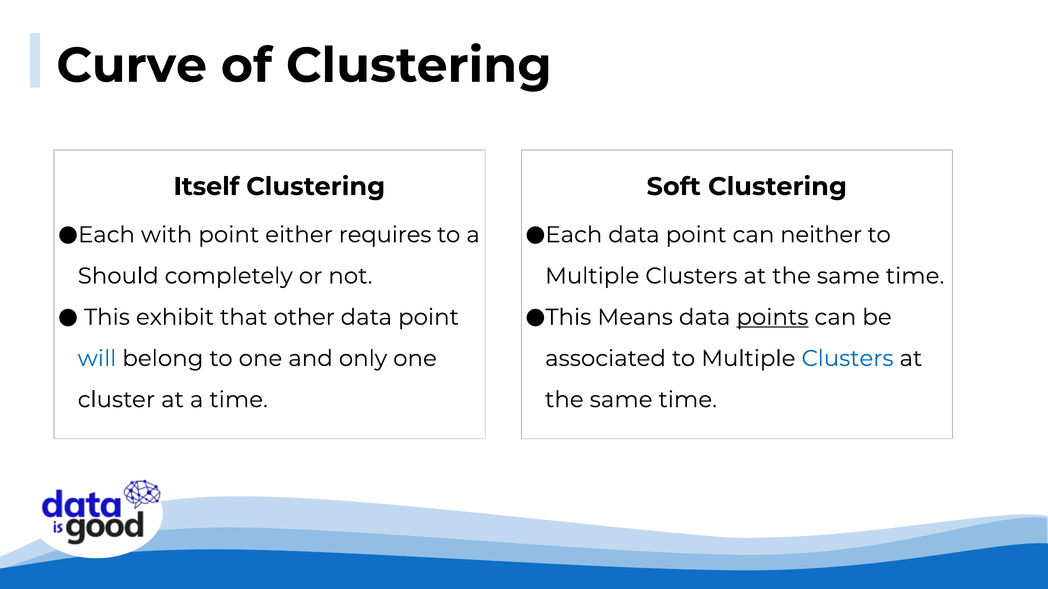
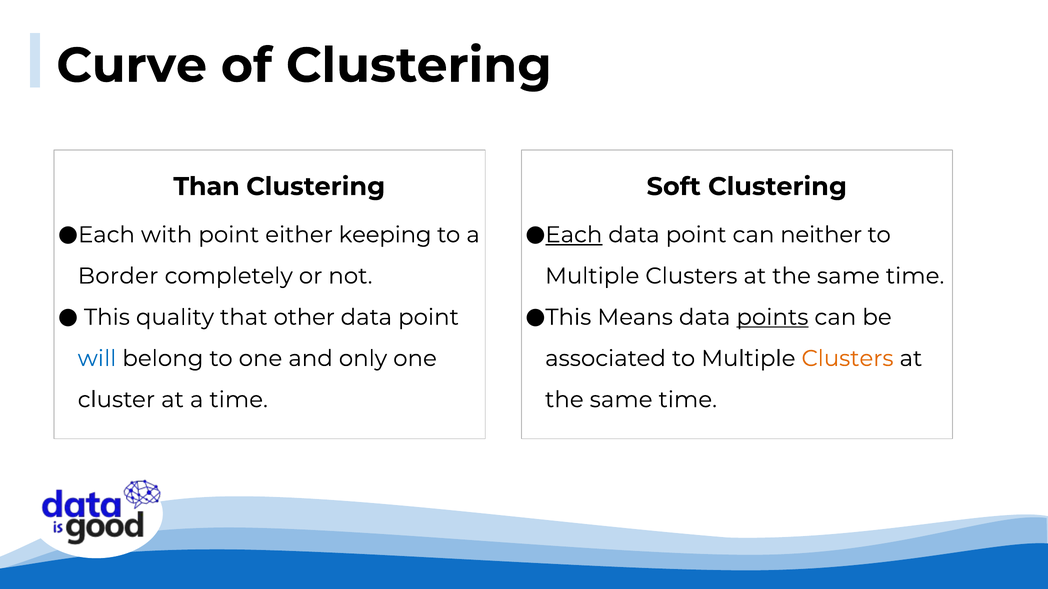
Itself: Itself -> Than
requires: requires -> keeping
Each at (574, 235) underline: none -> present
Should: Should -> Border
exhibit: exhibit -> quality
Clusters at (848, 359) colour: blue -> orange
